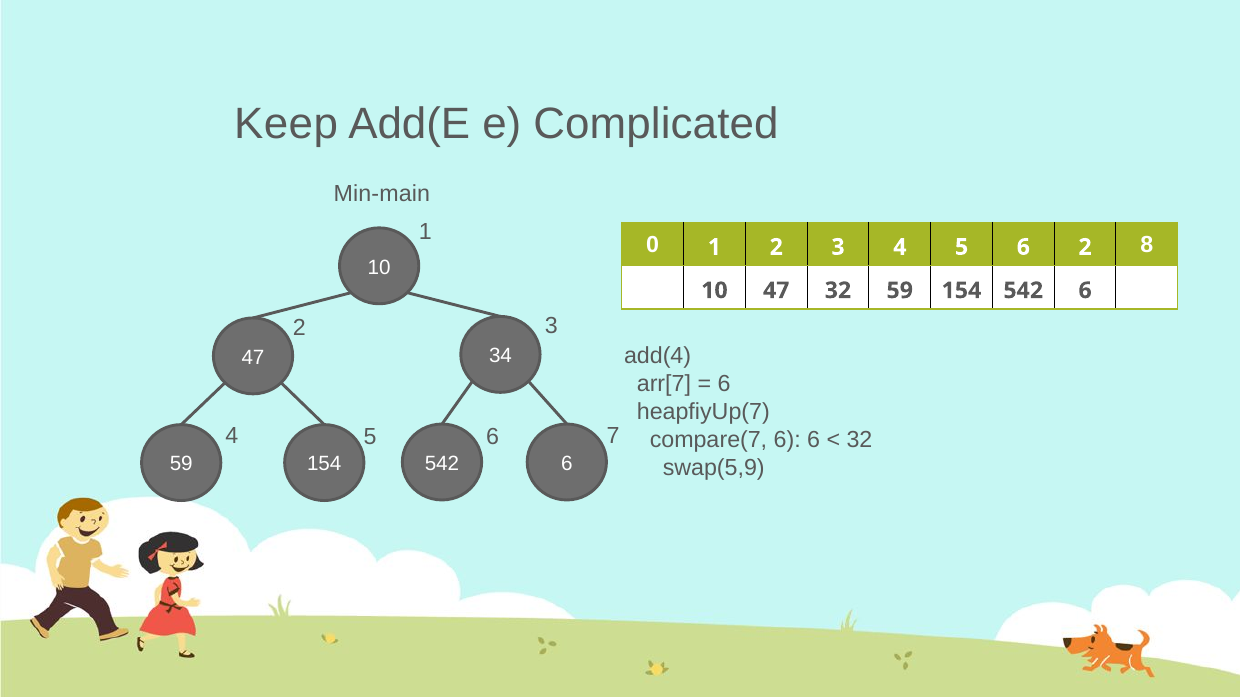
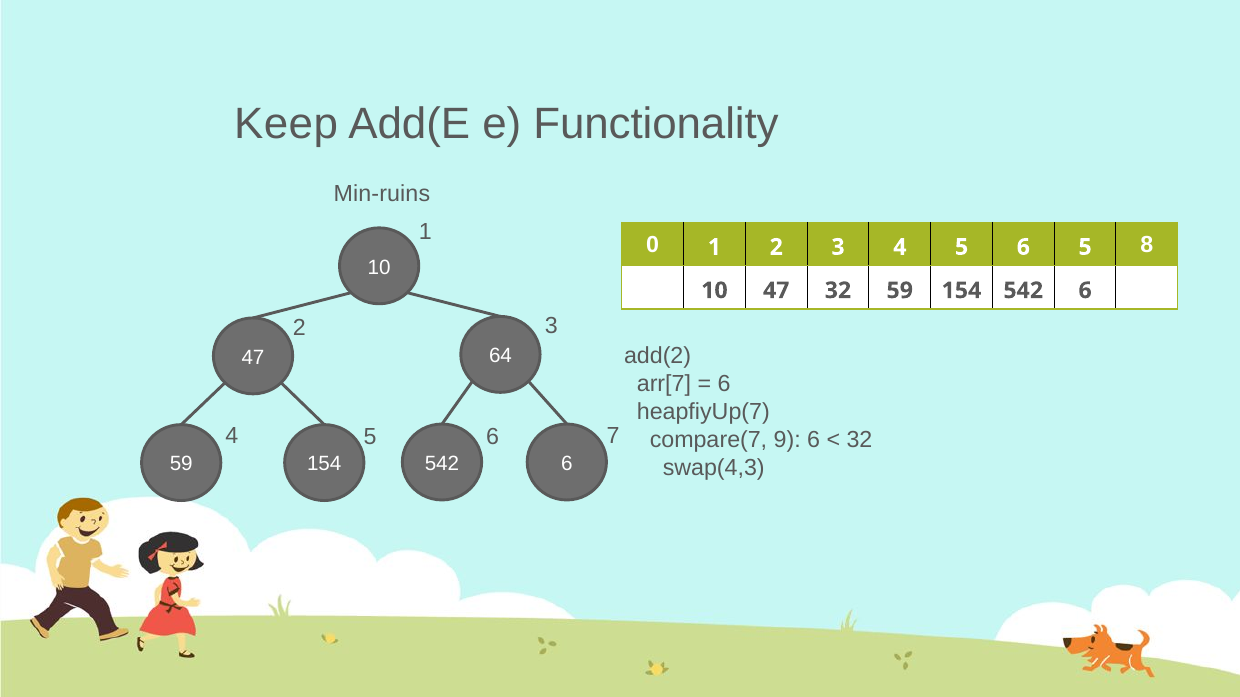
Complicated: Complicated -> Functionality
Min-main: Min-main -> Min-ruins
6 2: 2 -> 5
add(4: add(4 -> add(2
34: 34 -> 64
compare(7 6: 6 -> 9
swap(5,9: swap(5,9 -> swap(4,3
